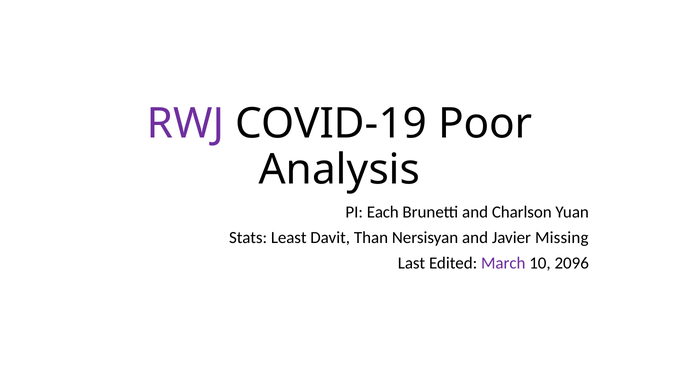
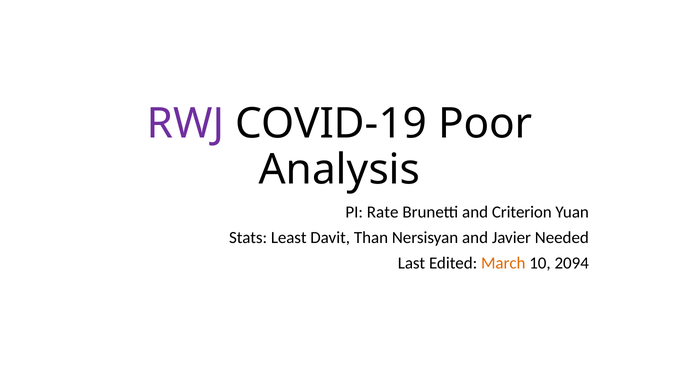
Each: Each -> Rate
Charlson: Charlson -> Criterion
Missing: Missing -> Needed
March colour: purple -> orange
2096: 2096 -> 2094
